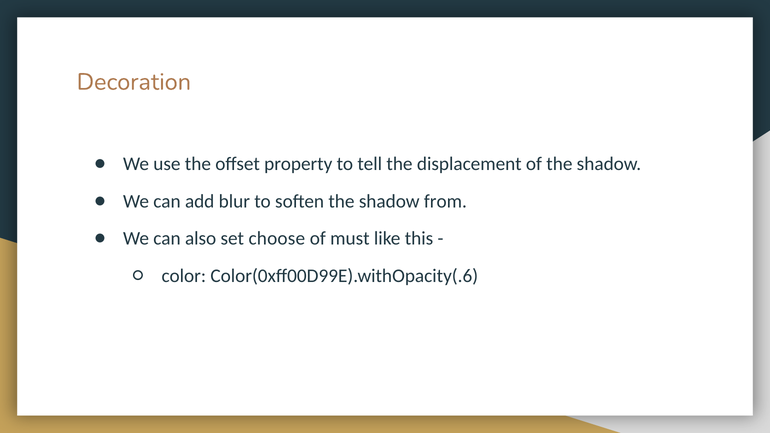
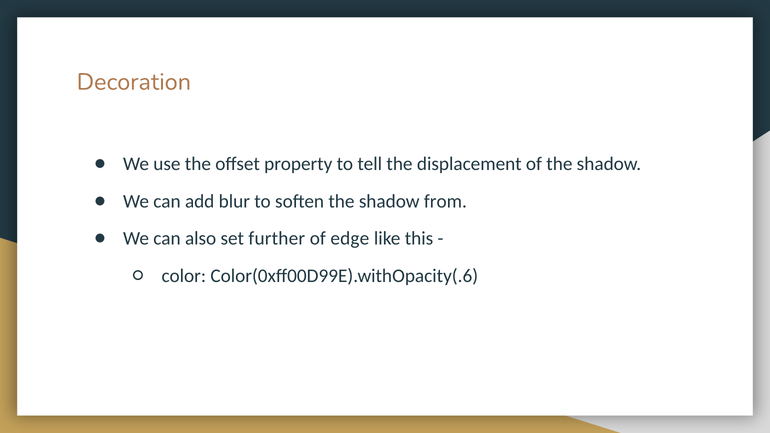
choose: choose -> further
must: must -> edge
